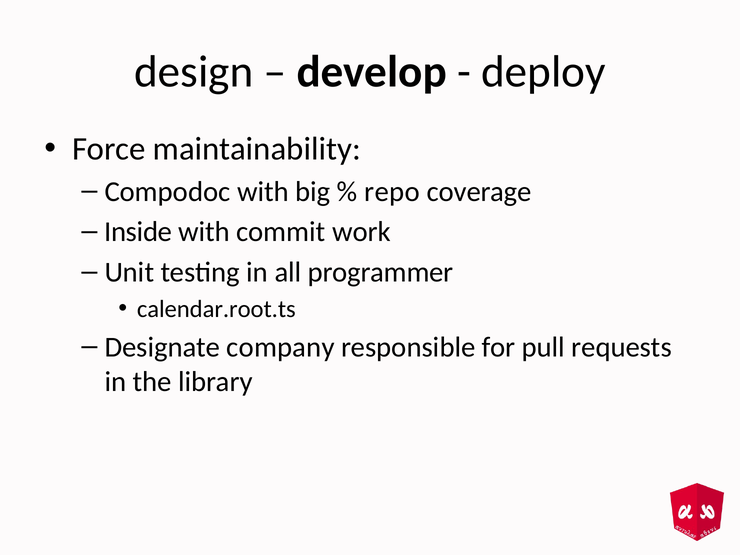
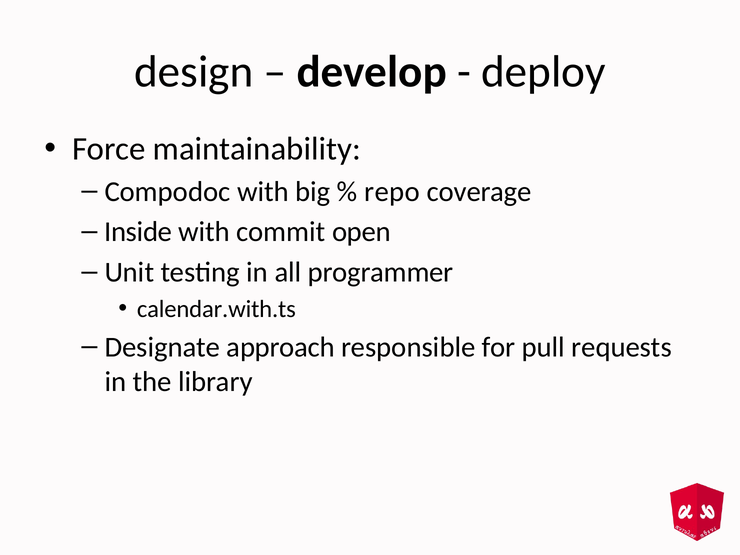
work: work -> open
calendar.root.ts: calendar.root.ts -> calendar.with.ts
company: company -> approach
